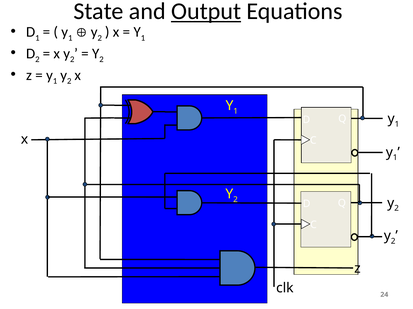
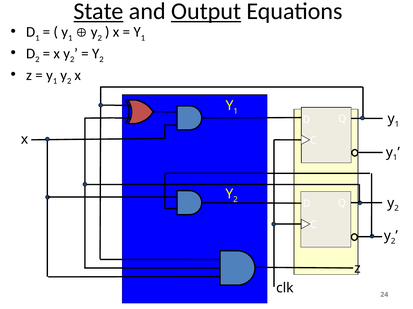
State underline: none -> present
